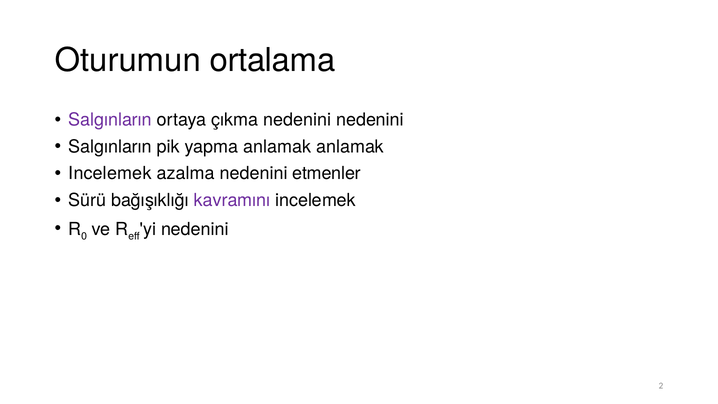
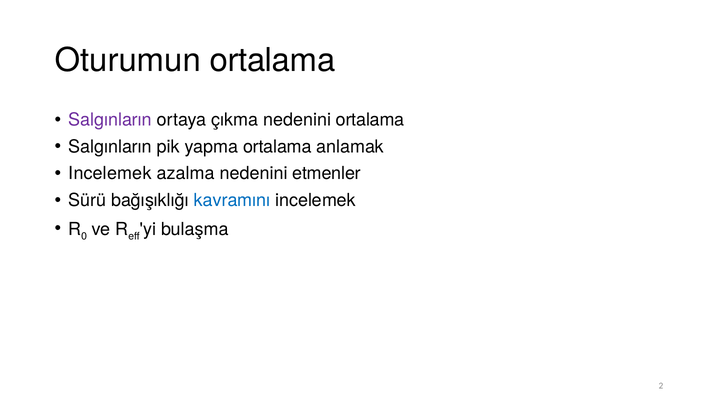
nedenini nedenini: nedenini -> ortalama
yapma anlamak: anlamak -> ortalama
kavramını colour: purple -> blue
nedenini at (195, 229): nedenini -> bulaşma
